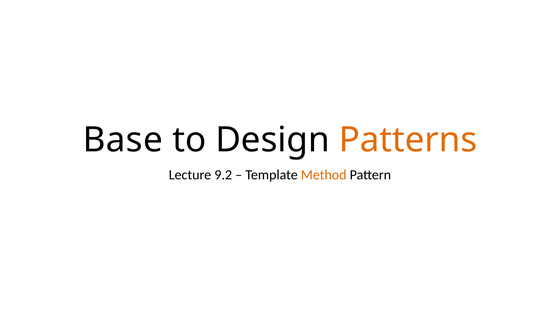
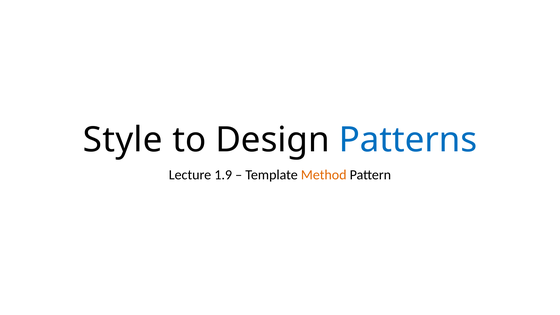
Base: Base -> Style
Patterns colour: orange -> blue
9.2: 9.2 -> 1.9
